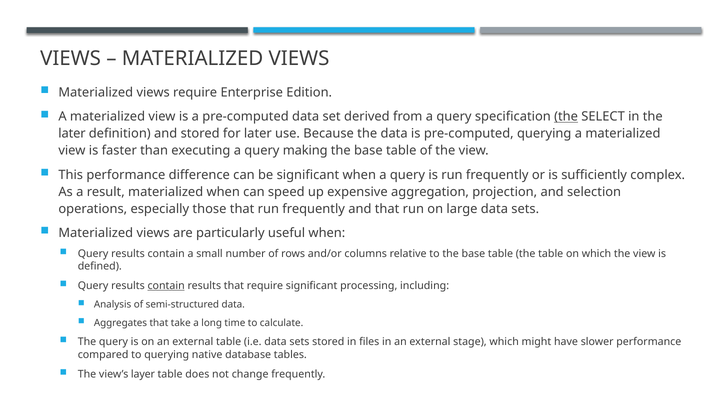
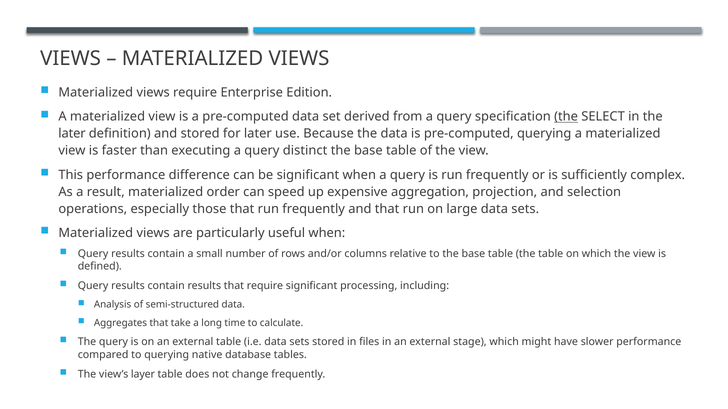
making: making -> distinct
materialized when: when -> order
contain at (166, 286) underline: present -> none
